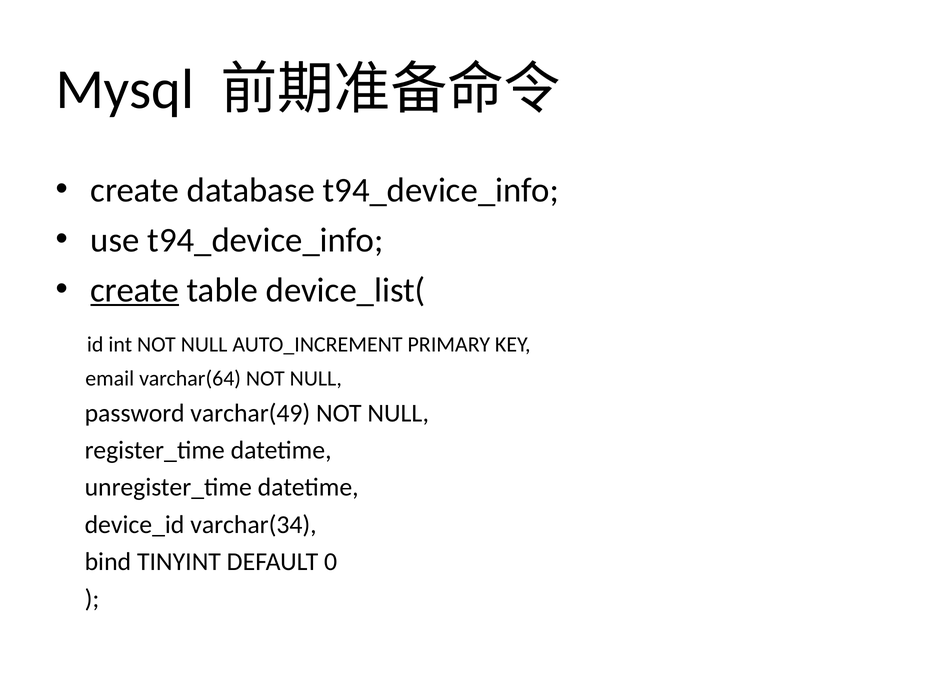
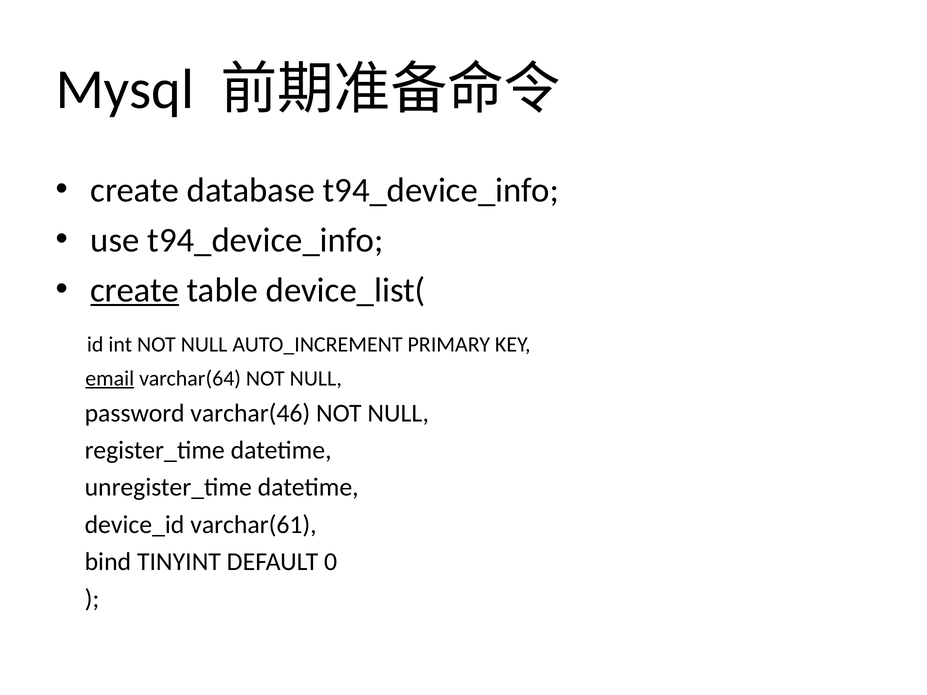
email underline: none -> present
varchar(49: varchar(49 -> varchar(46
varchar(34: varchar(34 -> varchar(61
